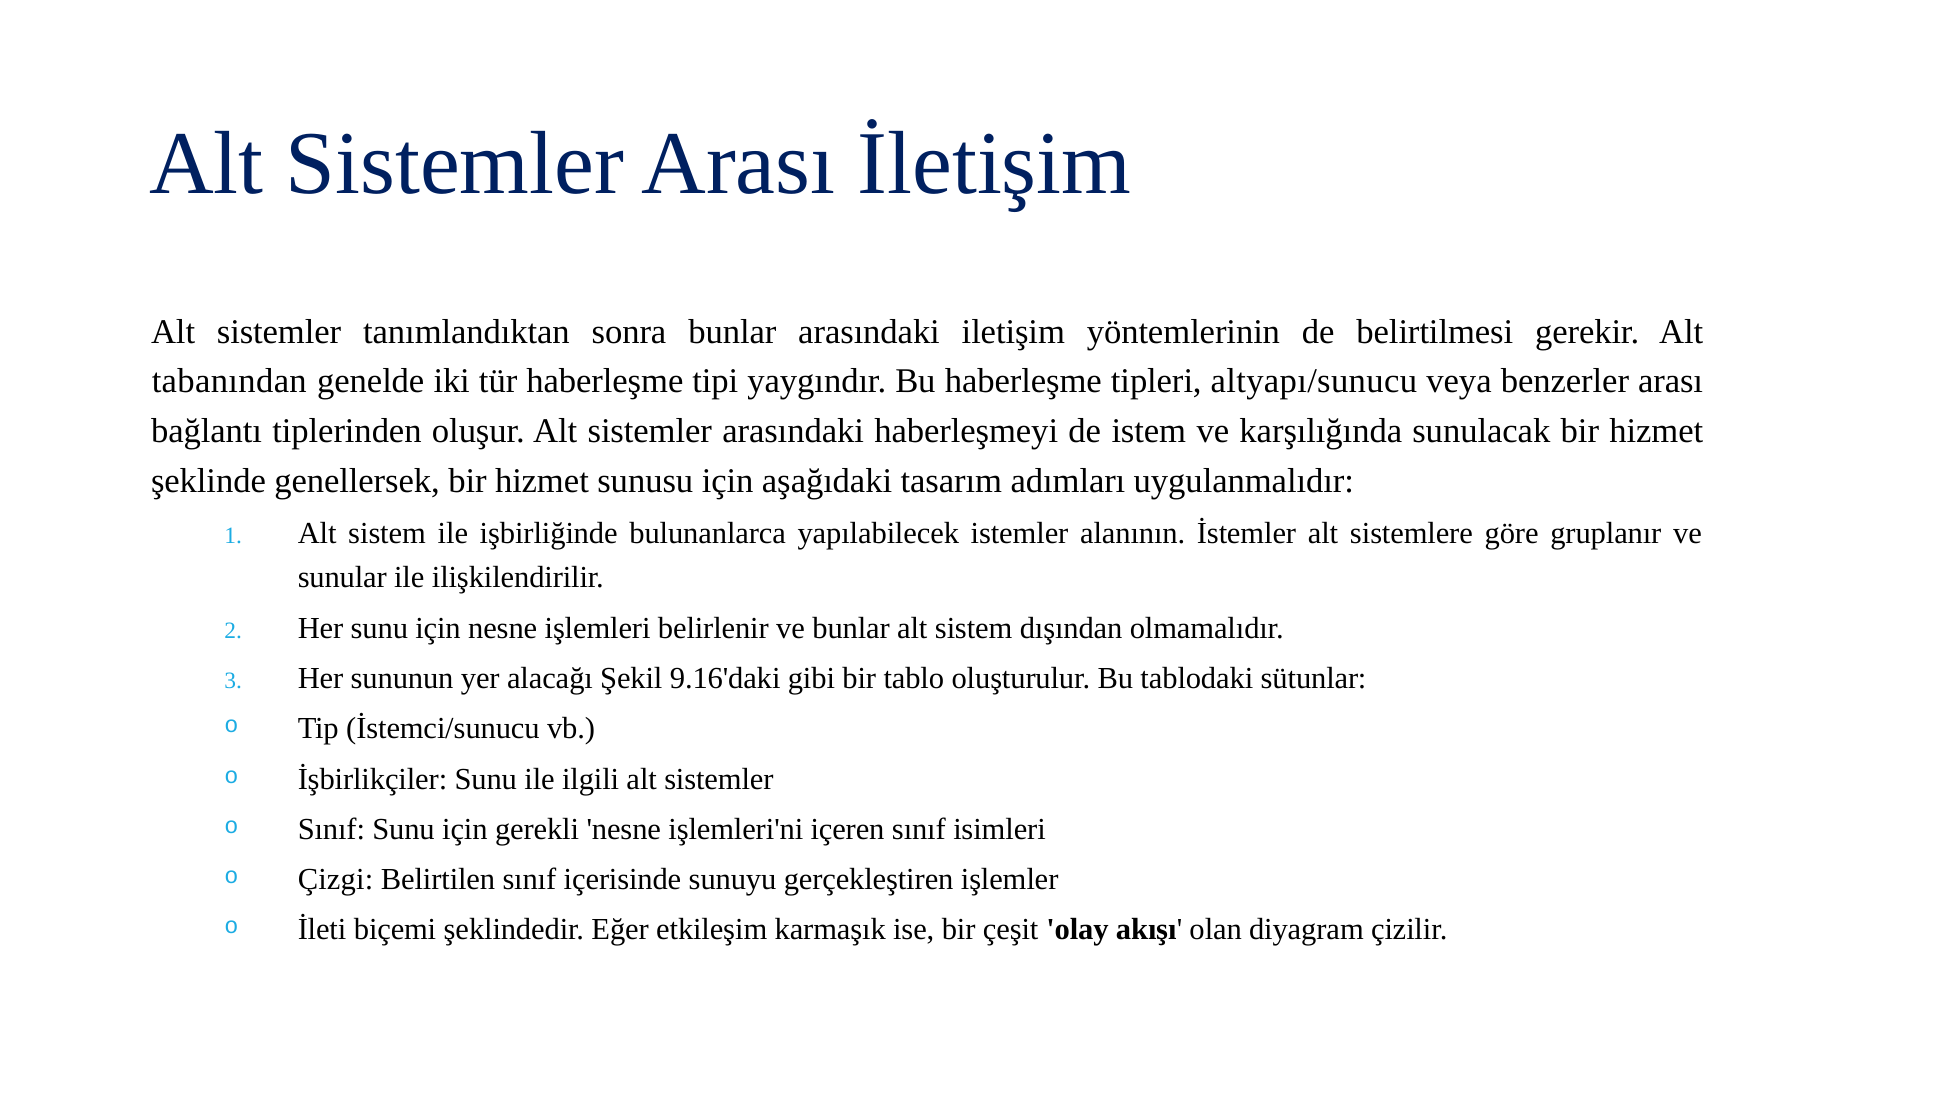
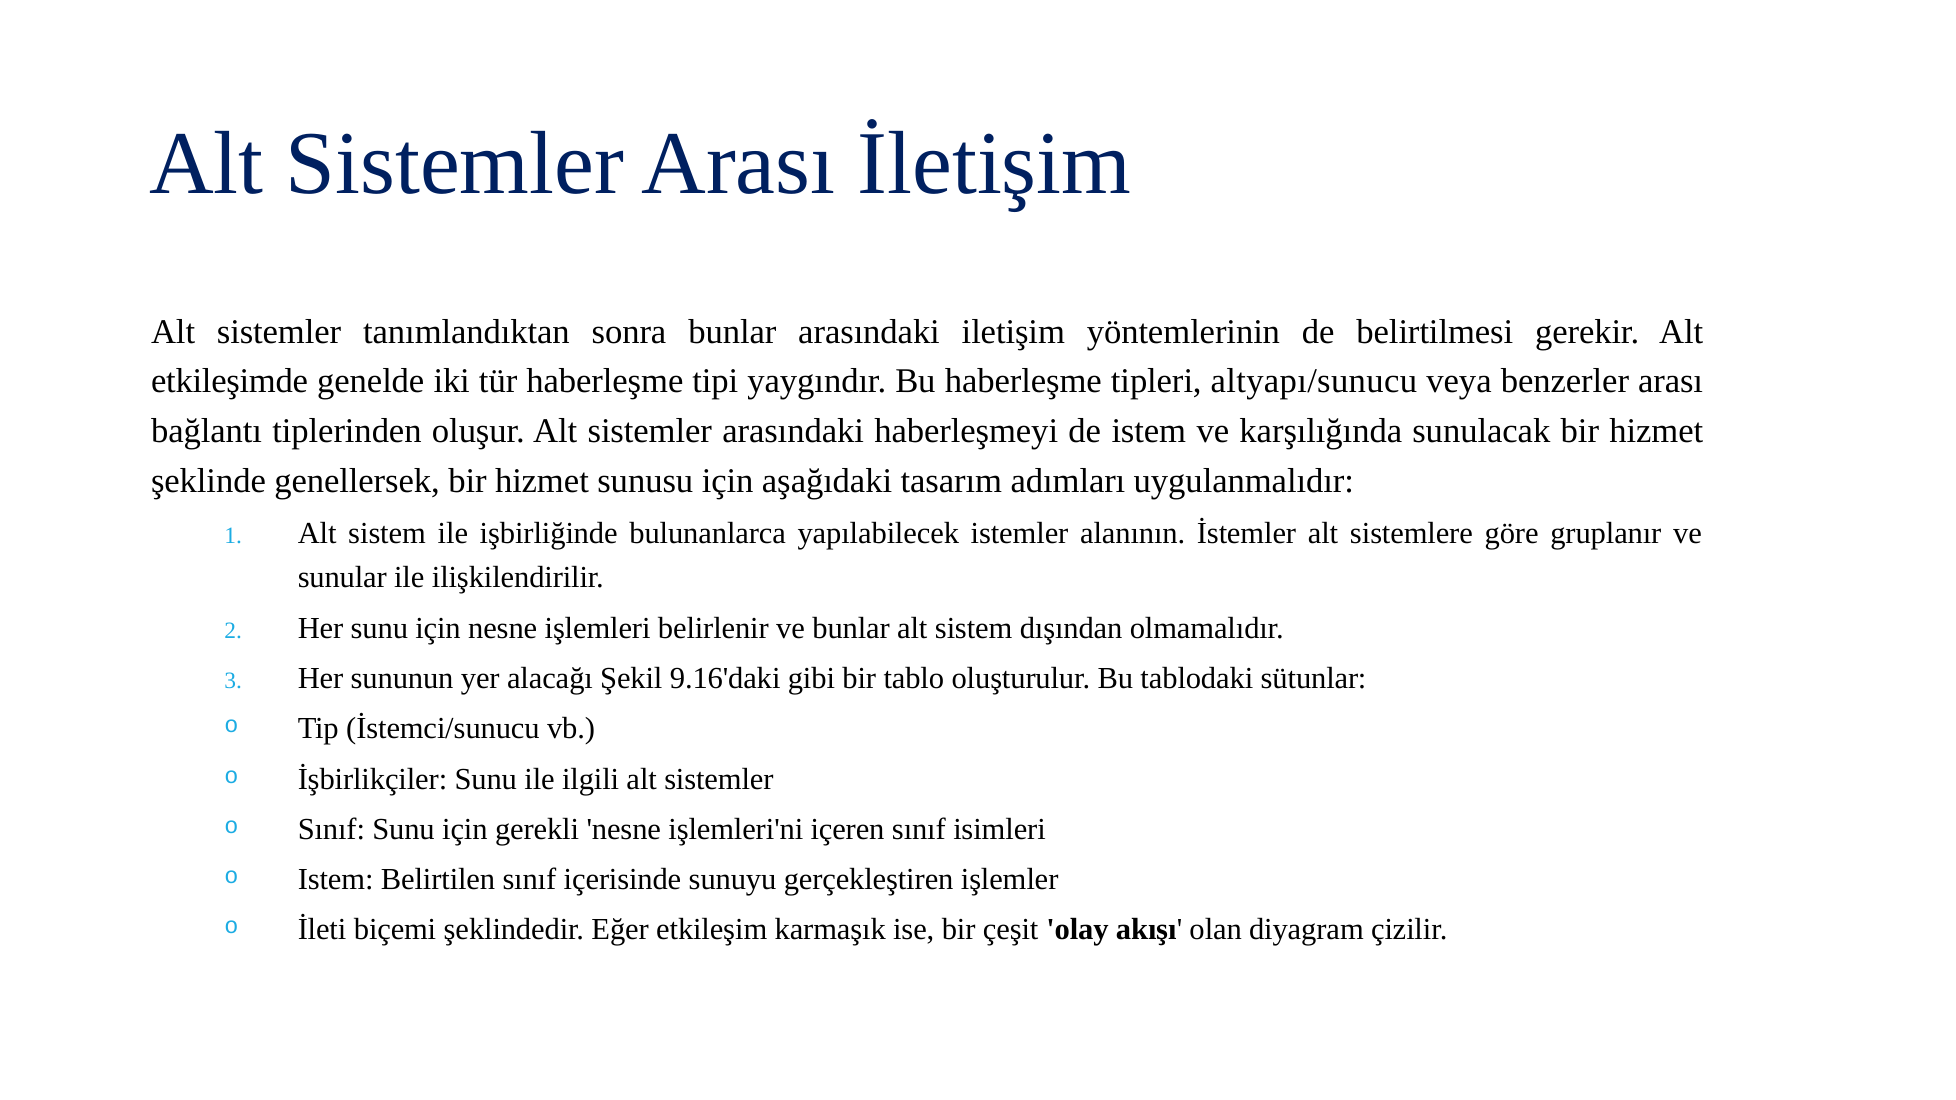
tabanından: tabanından -> etkileşimde
Çizgi at (336, 880): Çizgi -> Istem
